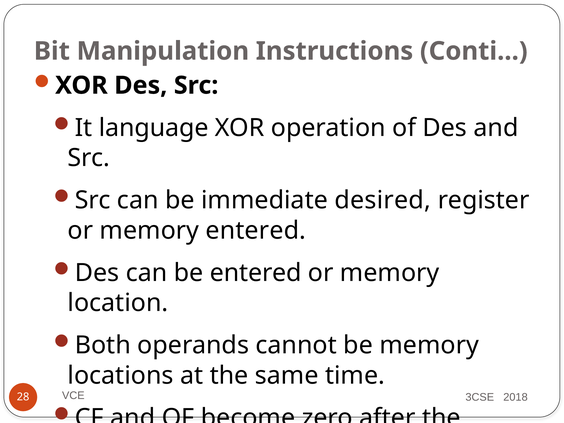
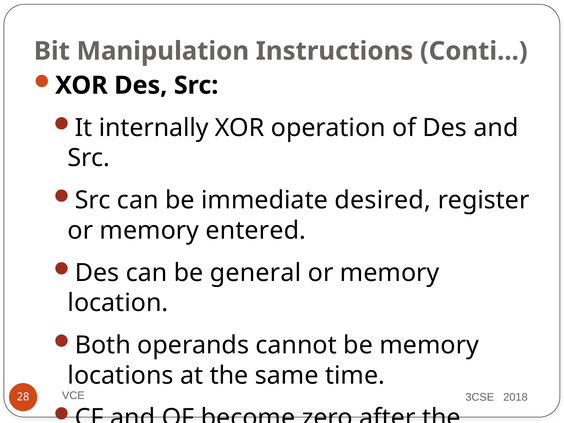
language: language -> internally
be entered: entered -> general
